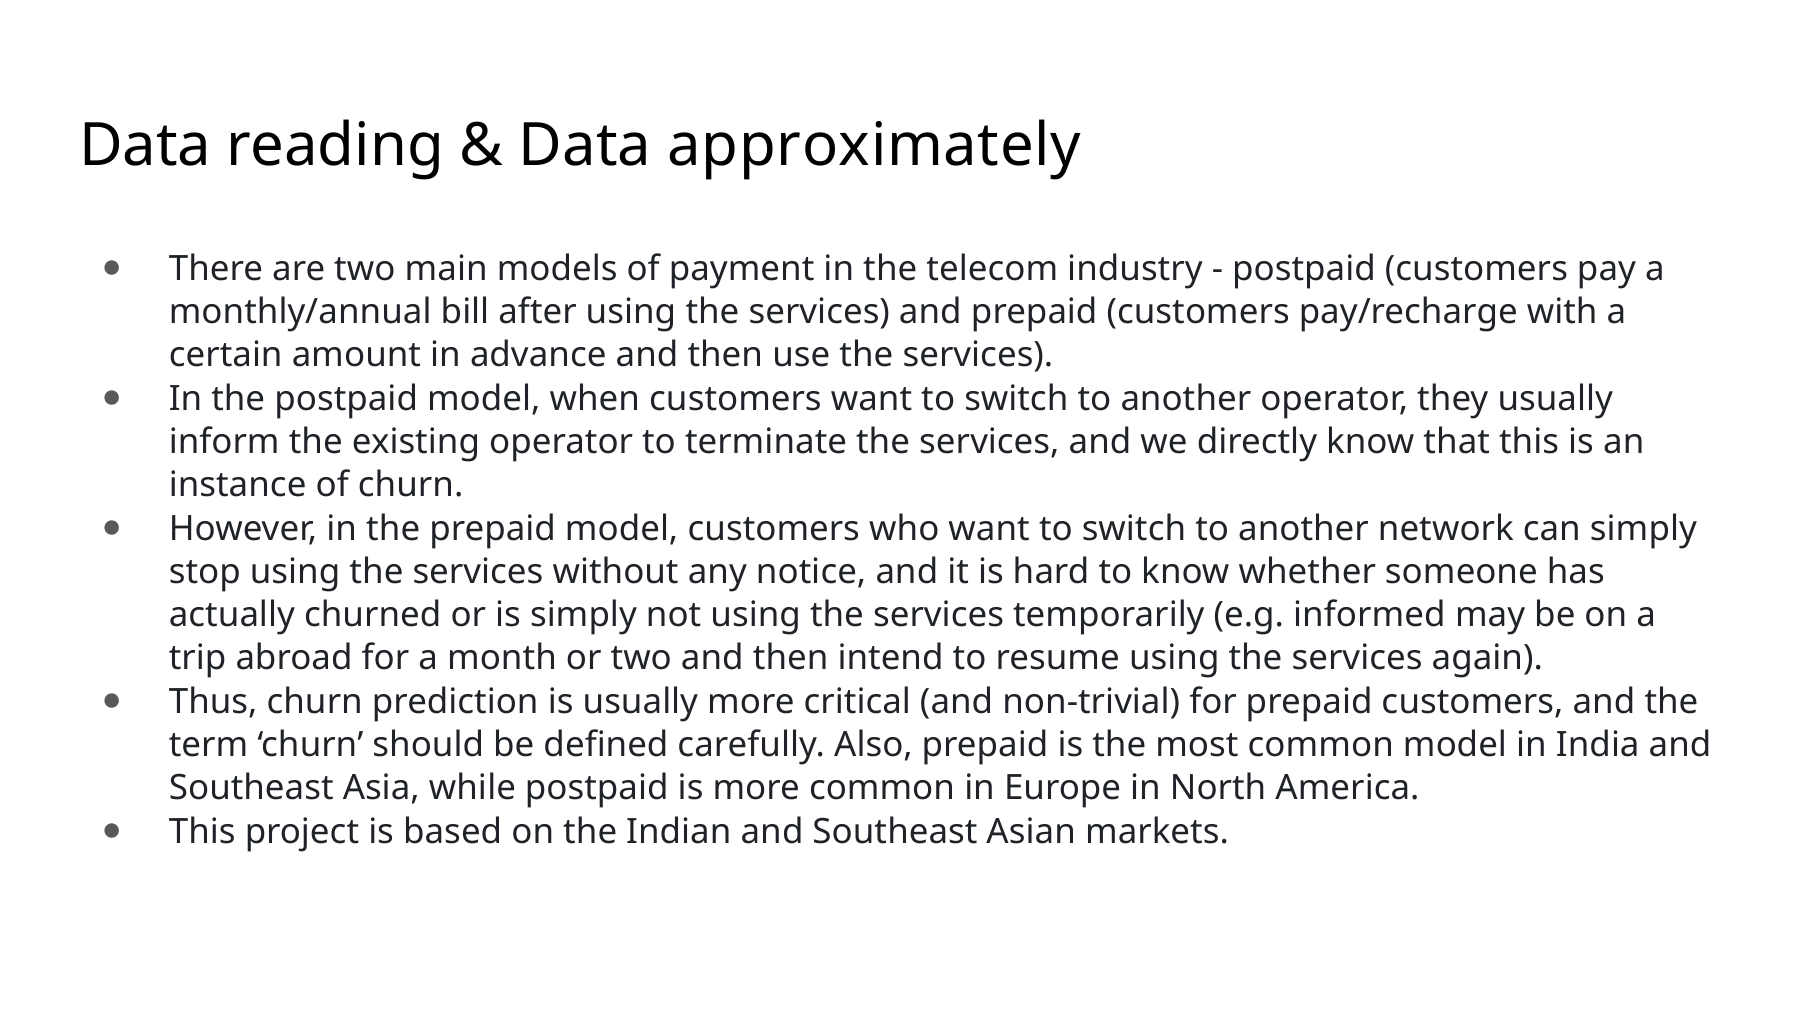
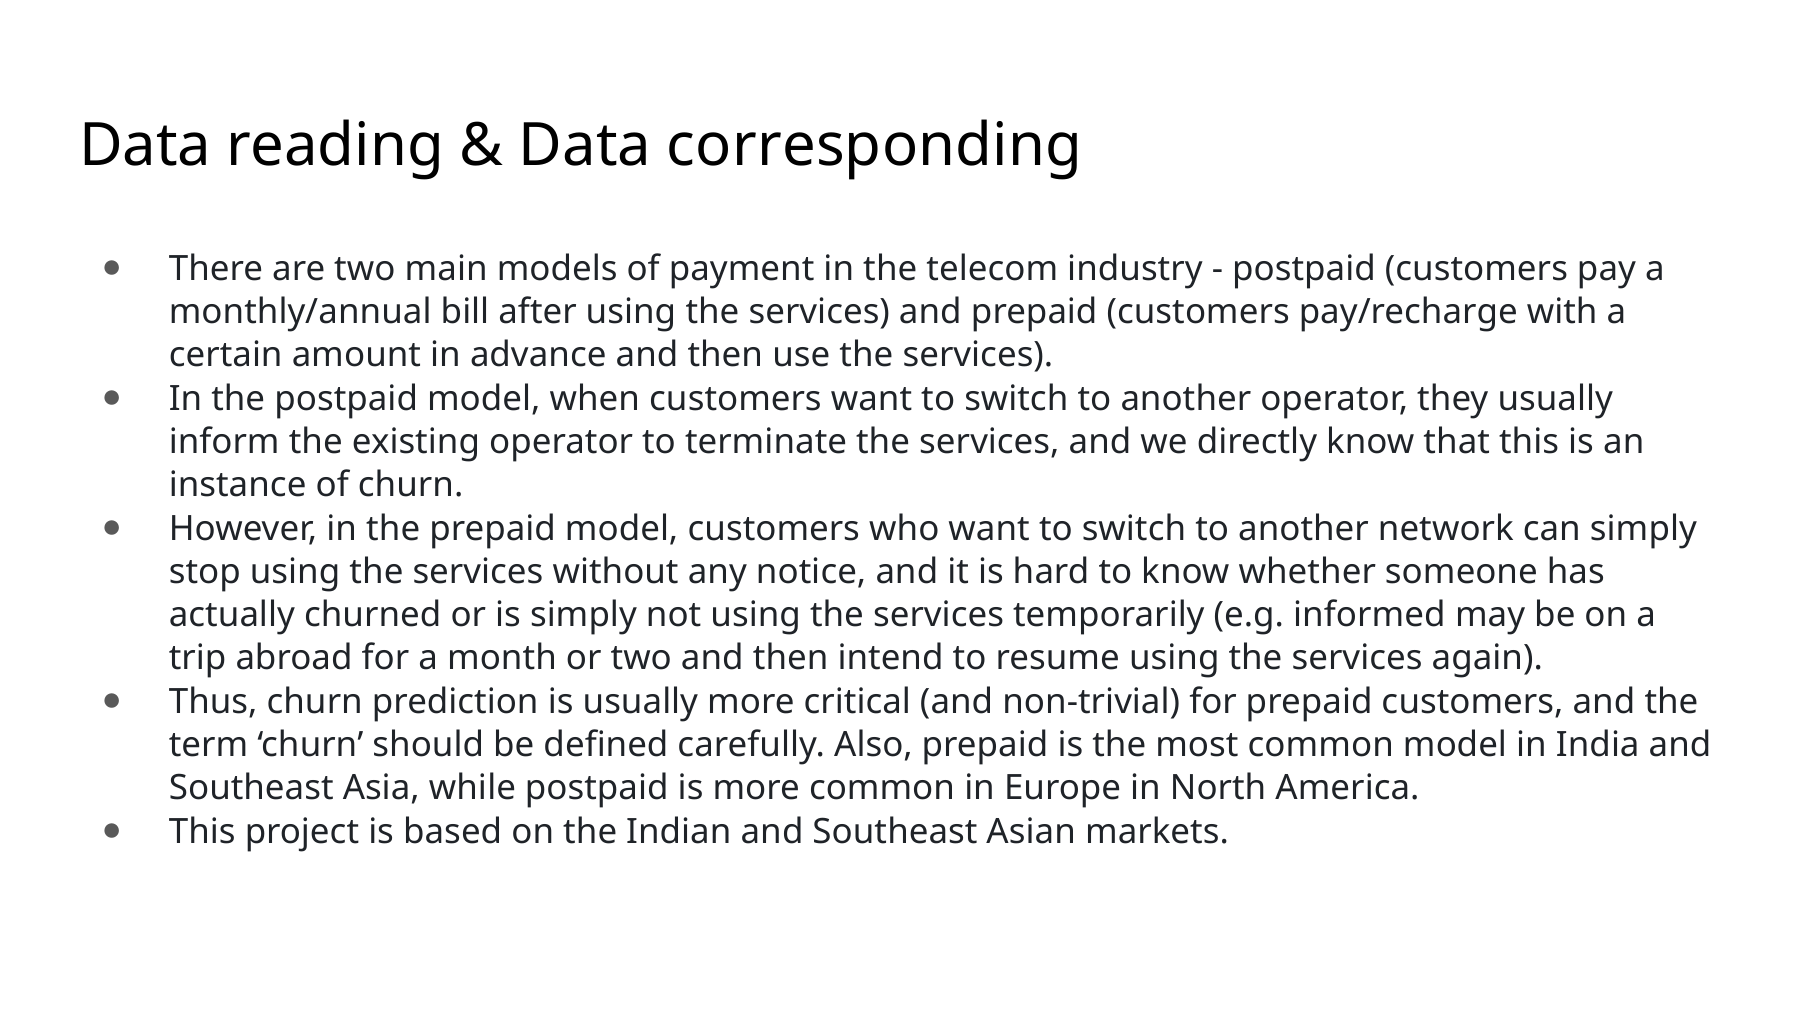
approximately: approximately -> corresponding
